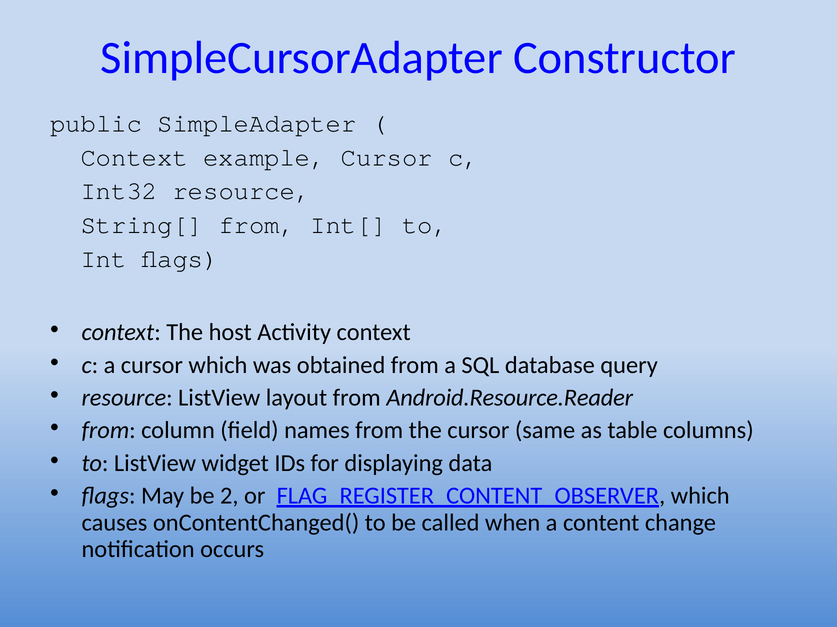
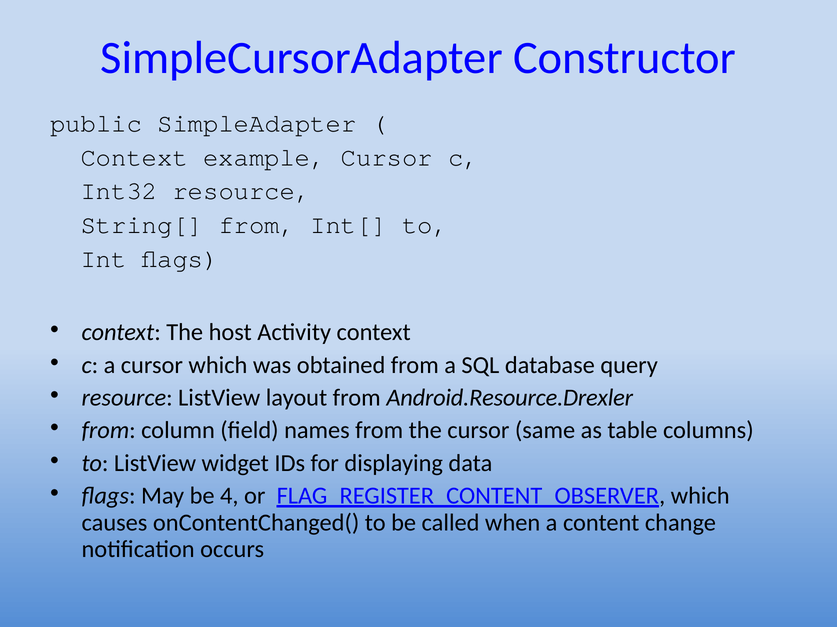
Android.Resource.Reader: Android.Resource.Reader -> Android.Resource.Drexler
2: 2 -> 4
